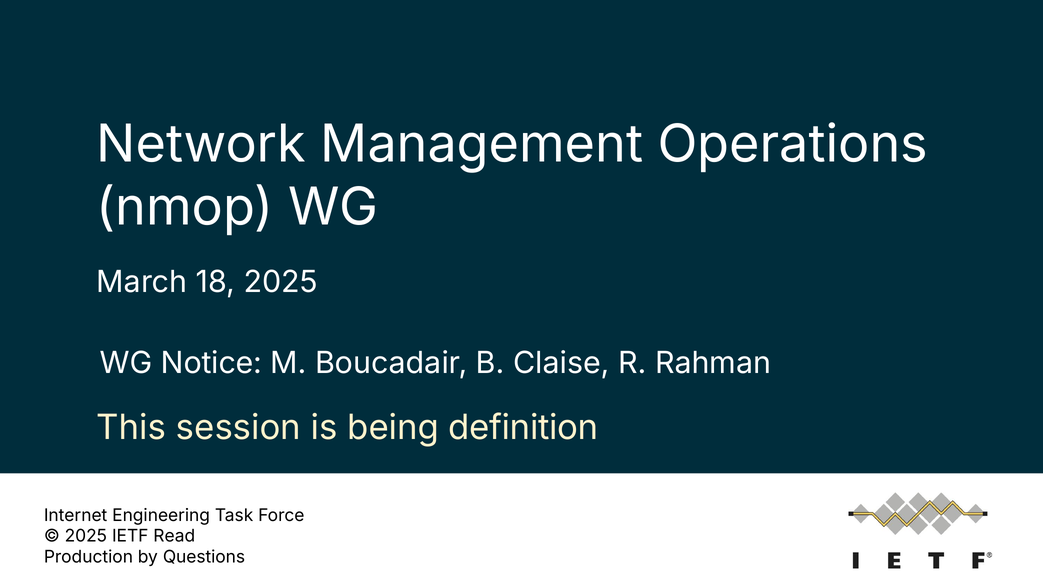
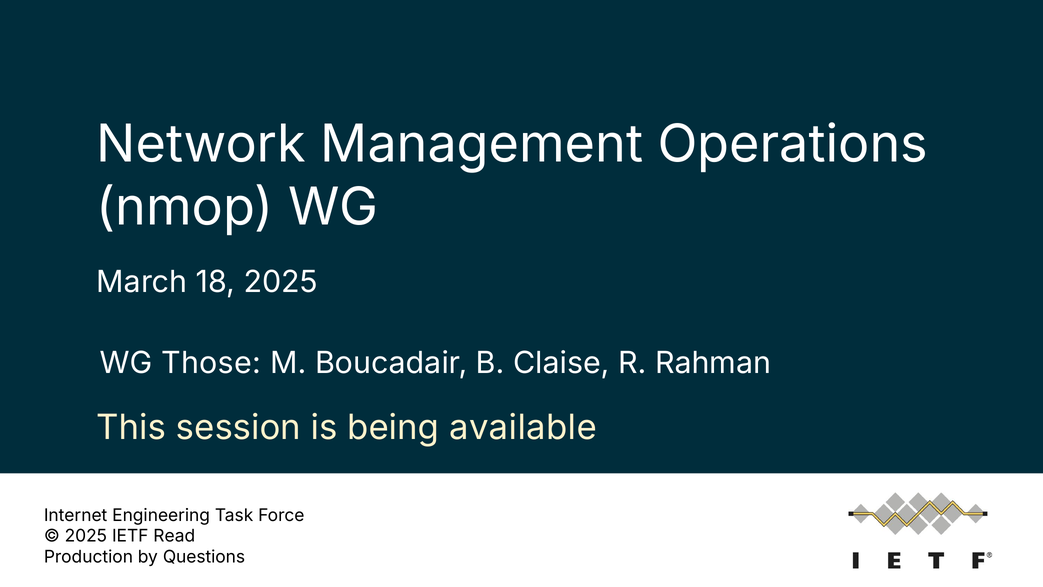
Notice: Notice -> Those
definition: definition -> available
